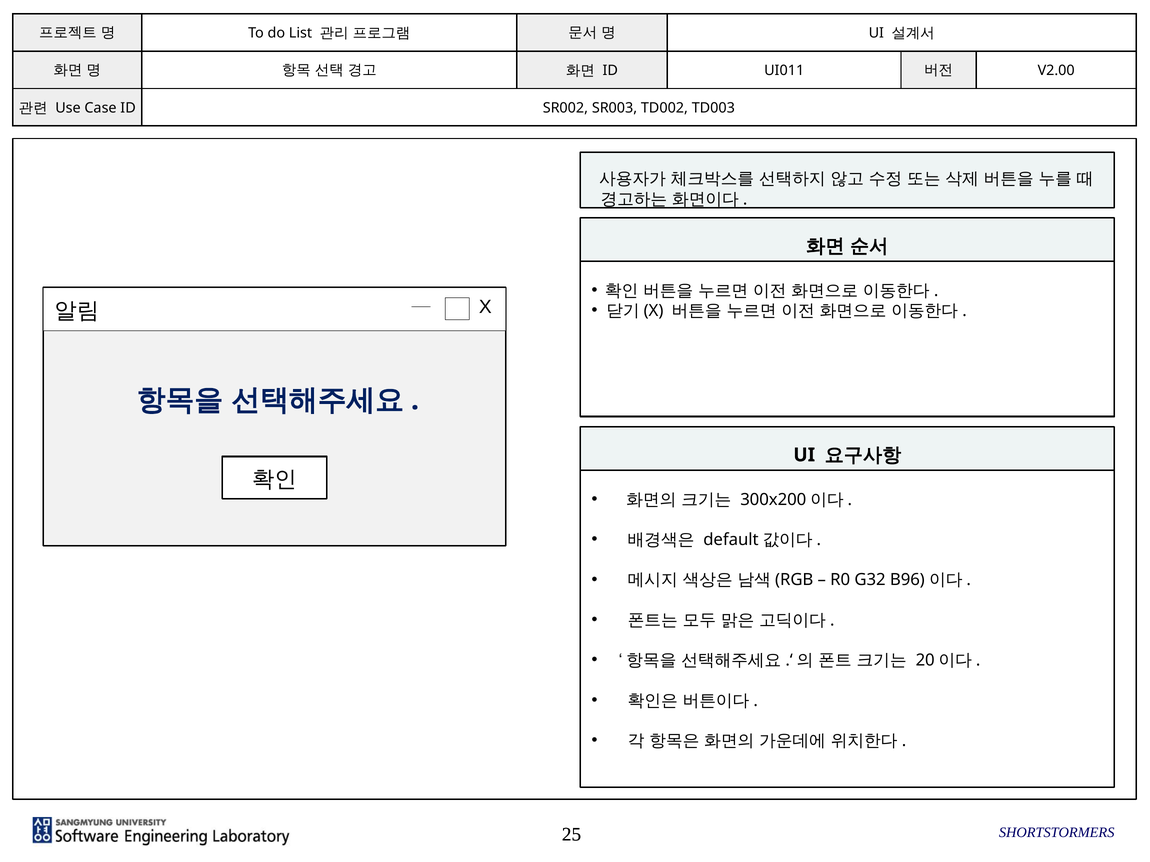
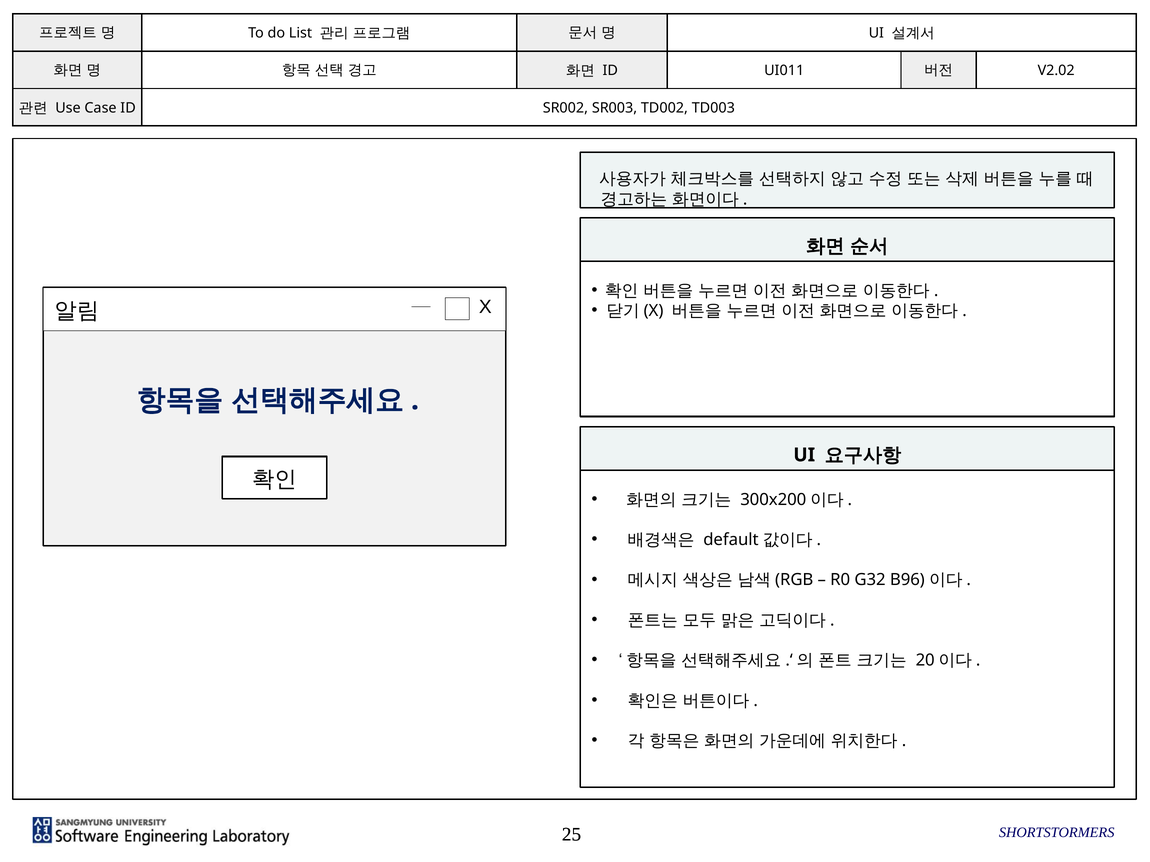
V2.00: V2.00 -> V2.02
